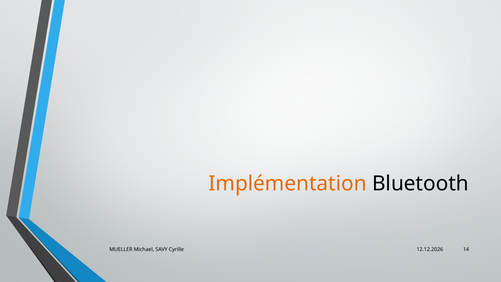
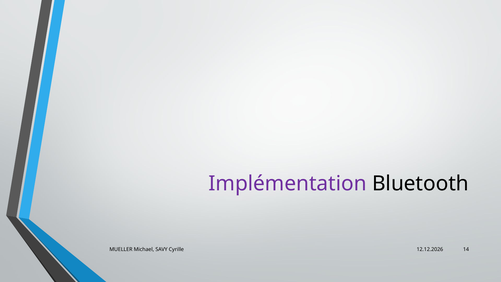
Implémentation colour: orange -> purple
